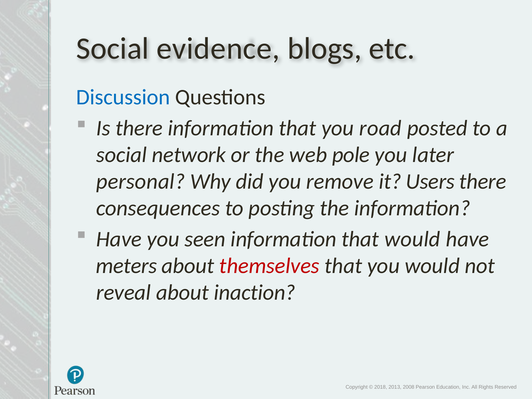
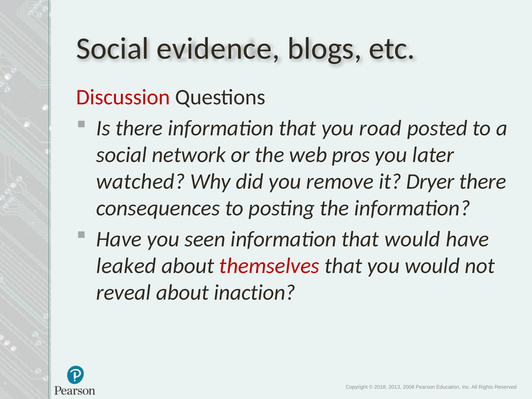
Discussion colour: blue -> red
pole: pole -> pros
personal: personal -> watched
Users: Users -> Dryer
meters: meters -> leaked
